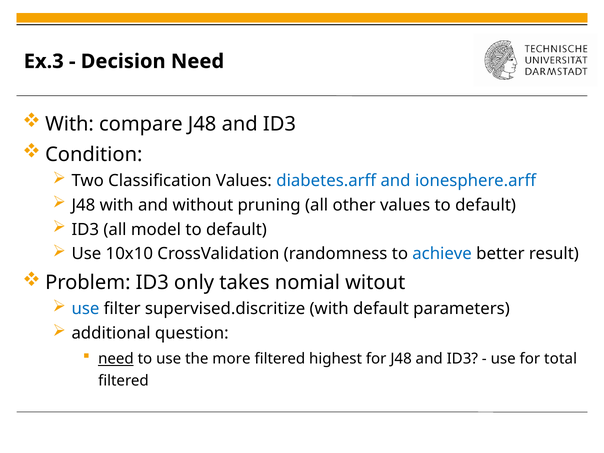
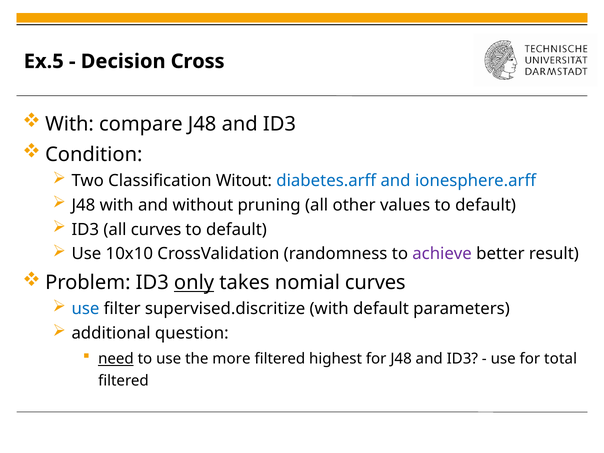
Ex.3: Ex.3 -> Ex.5
Decision Need: Need -> Cross
Classification Values: Values -> Witout
all model: model -> curves
achieve colour: blue -> purple
only underline: none -> present
nomial witout: witout -> curves
